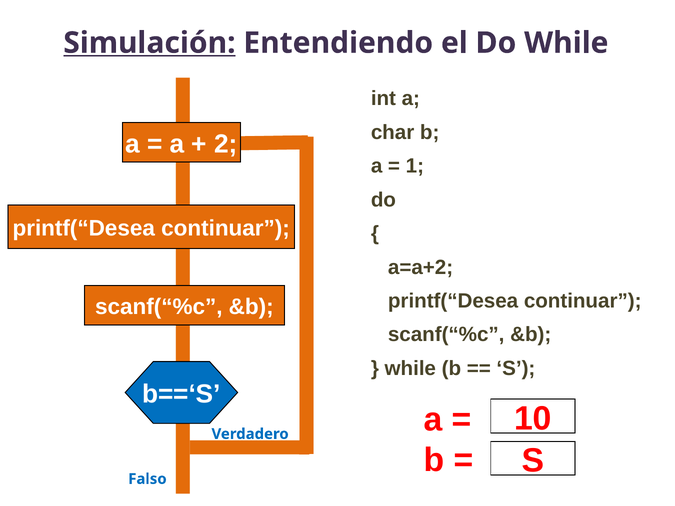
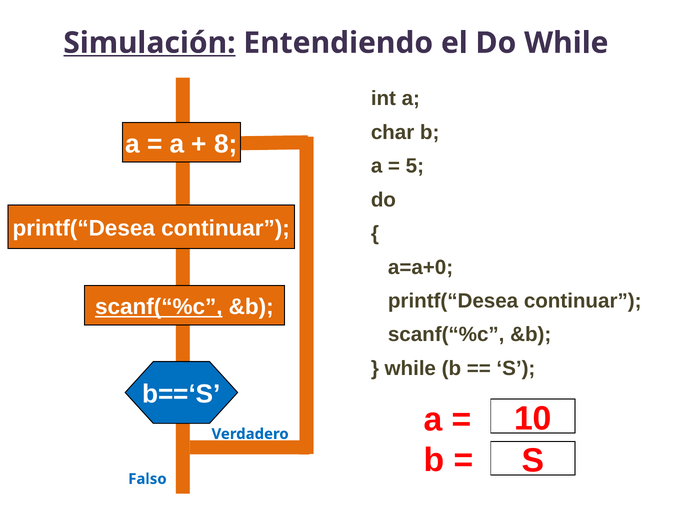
2: 2 -> 8
1: 1 -> 5
a=a+2: a=a+2 -> a=a+0
scanf(“%c at (159, 307) underline: none -> present
